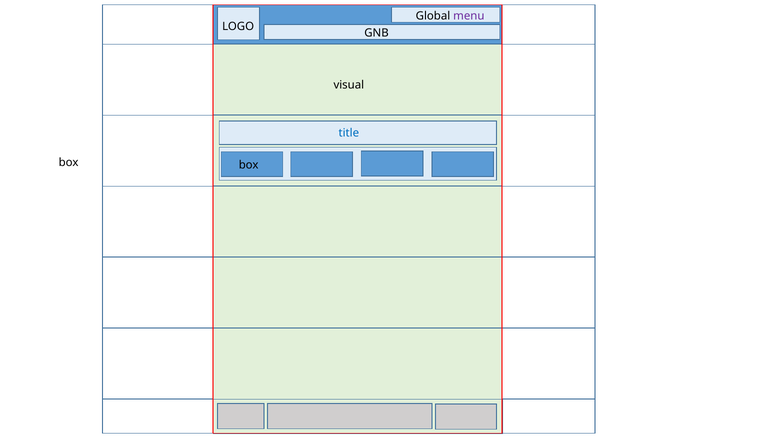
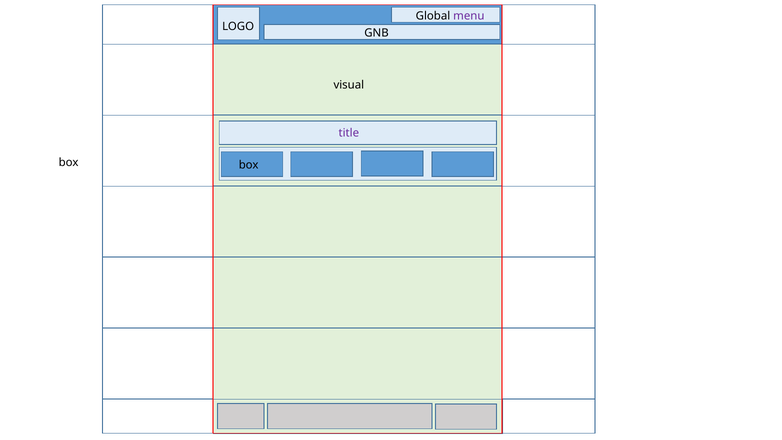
title colour: blue -> purple
